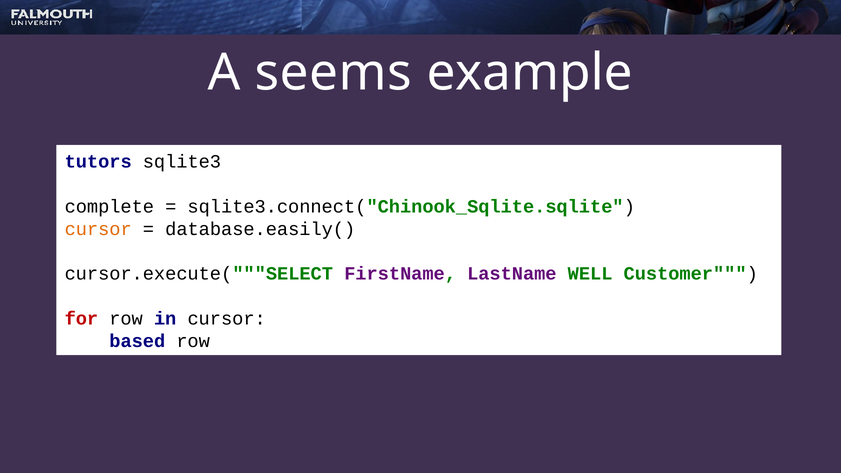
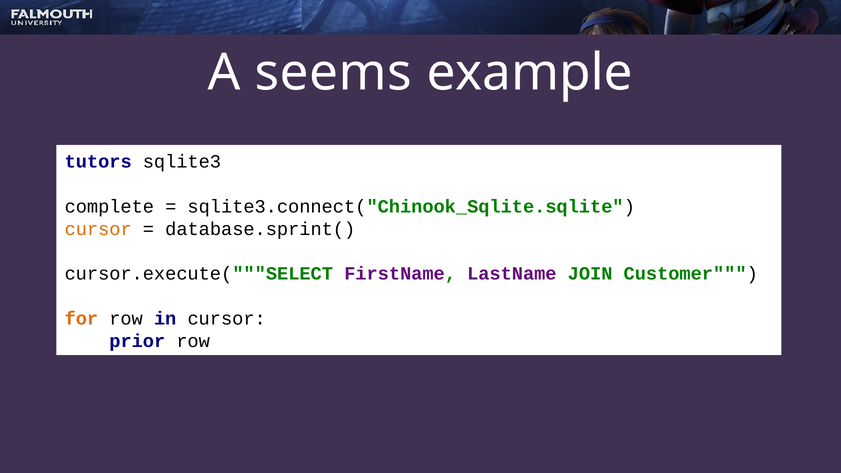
database.easily(: database.easily( -> database.sprint(
WELL: WELL -> JOIN
for colour: red -> orange
based: based -> prior
